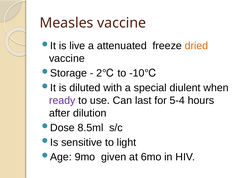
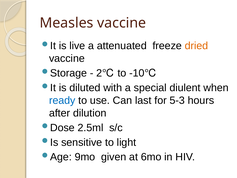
ready colour: purple -> blue
5-4: 5-4 -> 5-3
8.5ml: 8.5ml -> 2.5ml
